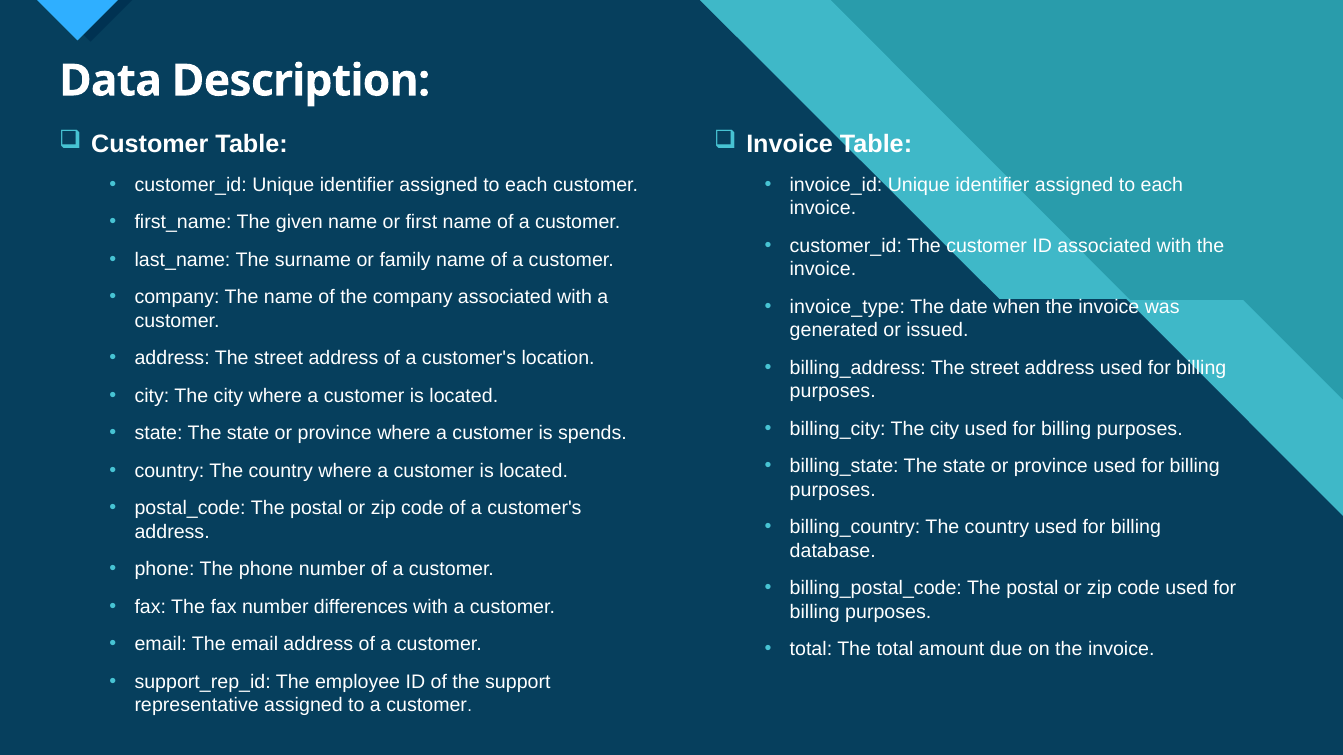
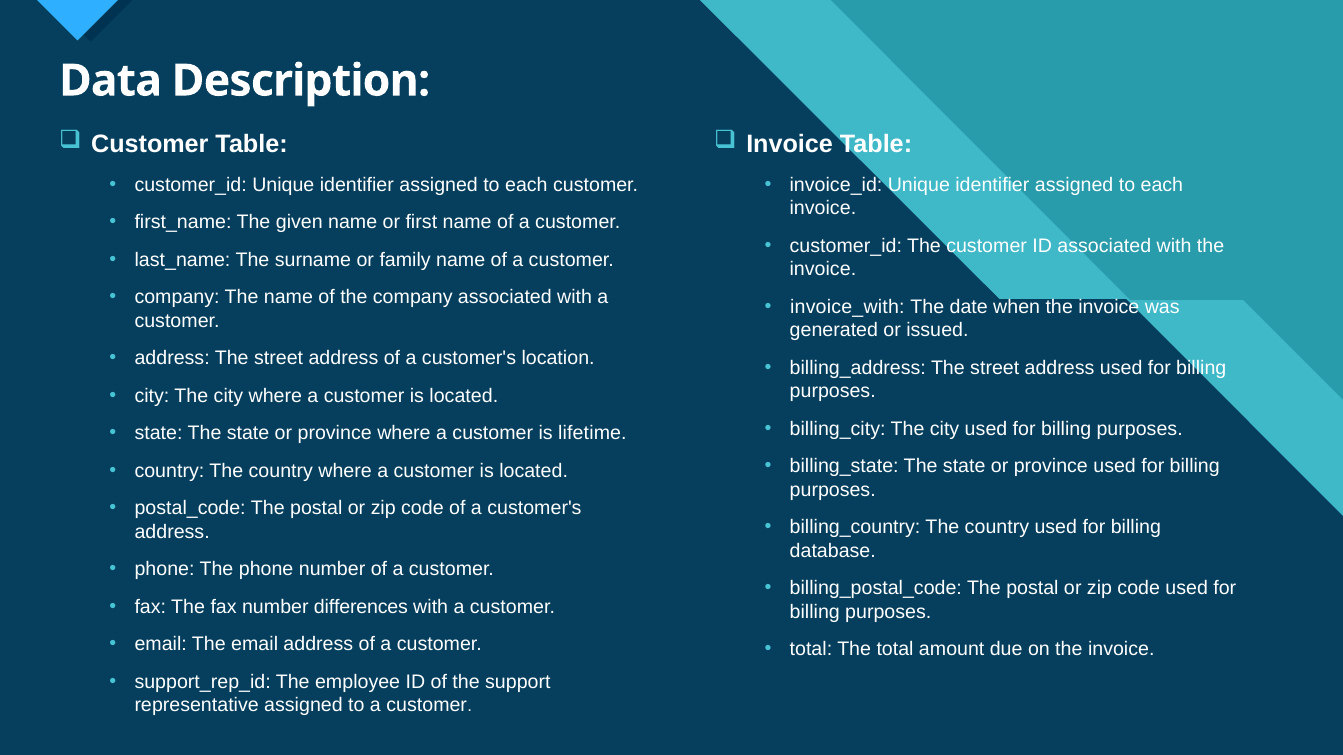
invoice_type: invoice_type -> invoice_with
spends: spends -> lifetime
